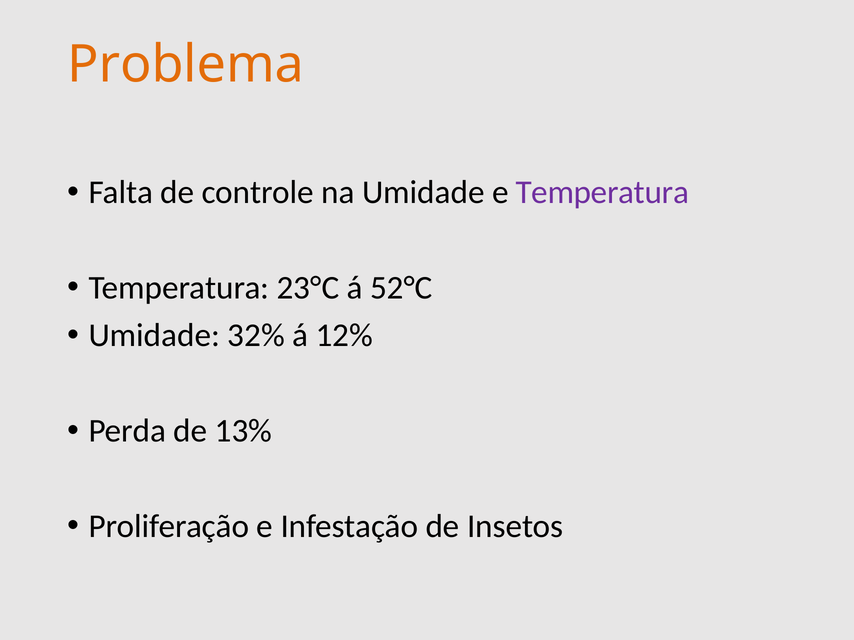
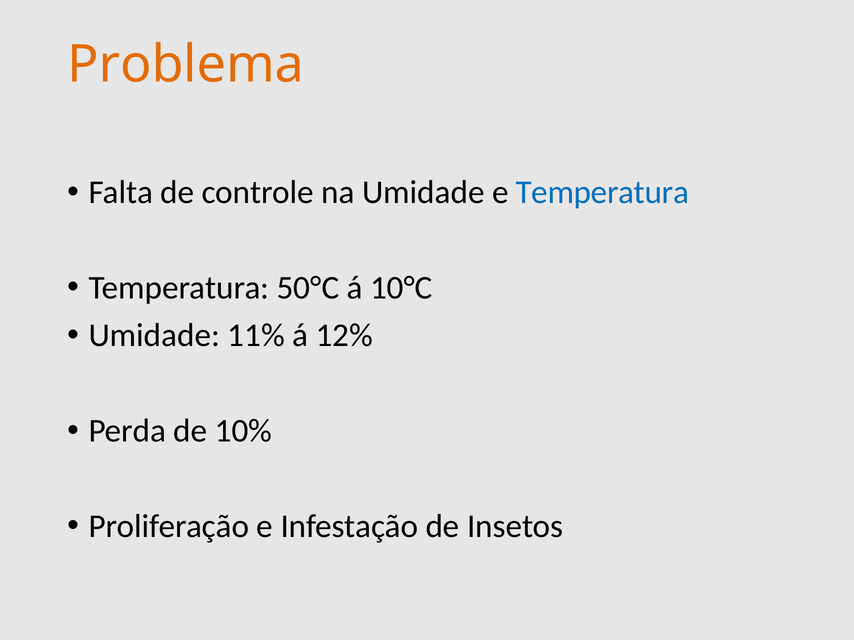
Temperatura at (602, 193) colour: purple -> blue
23°C: 23°C -> 50°C
52°C: 52°C -> 10°C
32%: 32% -> 11%
13%: 13% -> 10%
